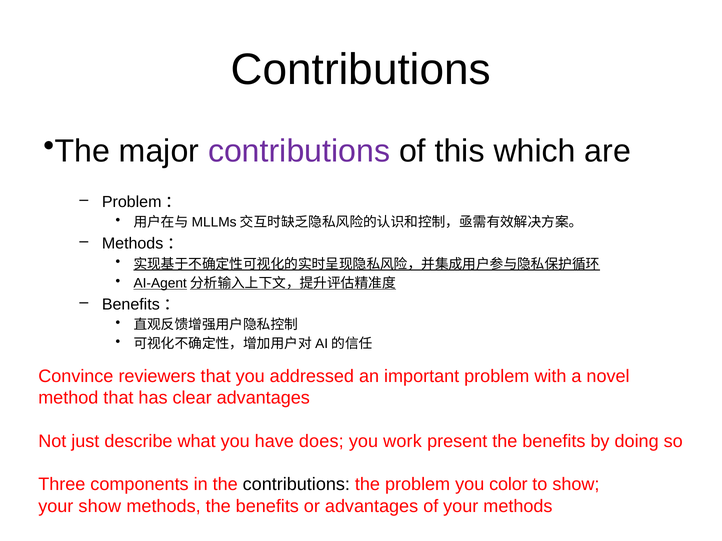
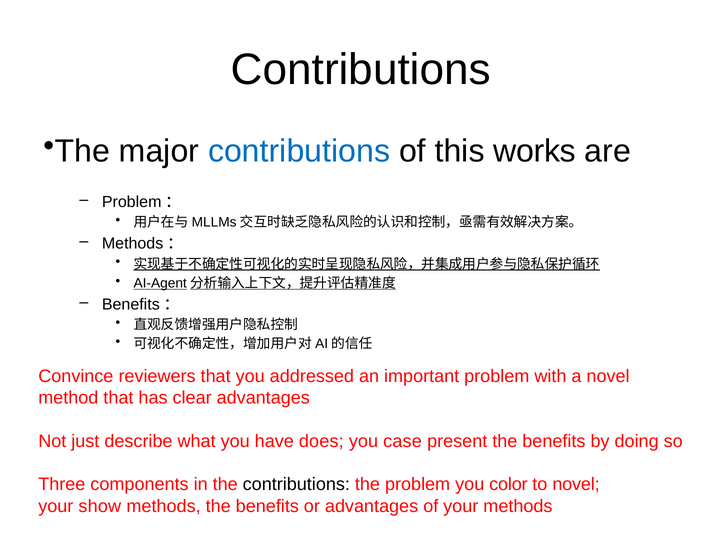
contributions at (299, 151) colour: purple -> blue
which: which -> works
work: work -> case
to show: show -> novel
